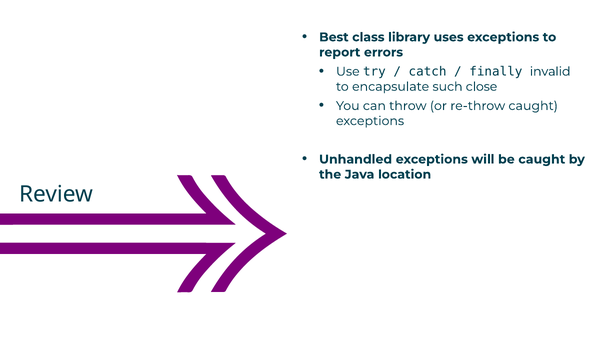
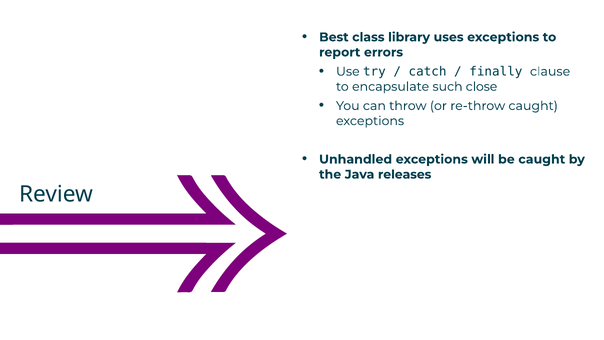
invalid: invalid -> clause
location: location -> releases
